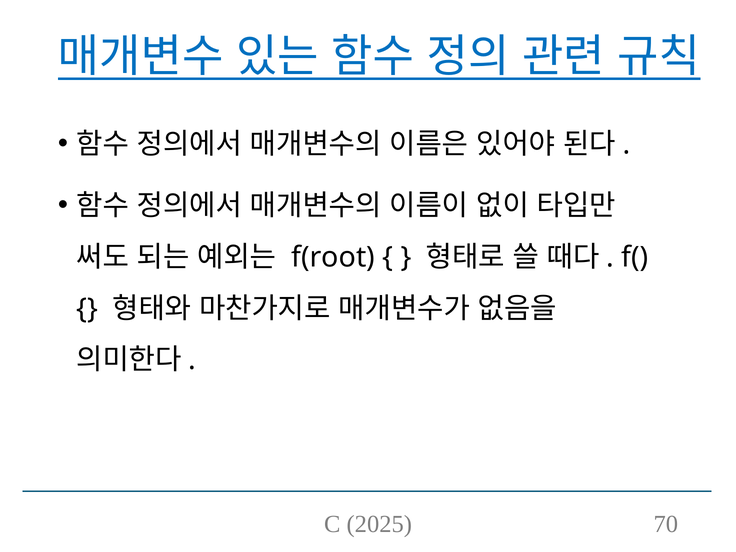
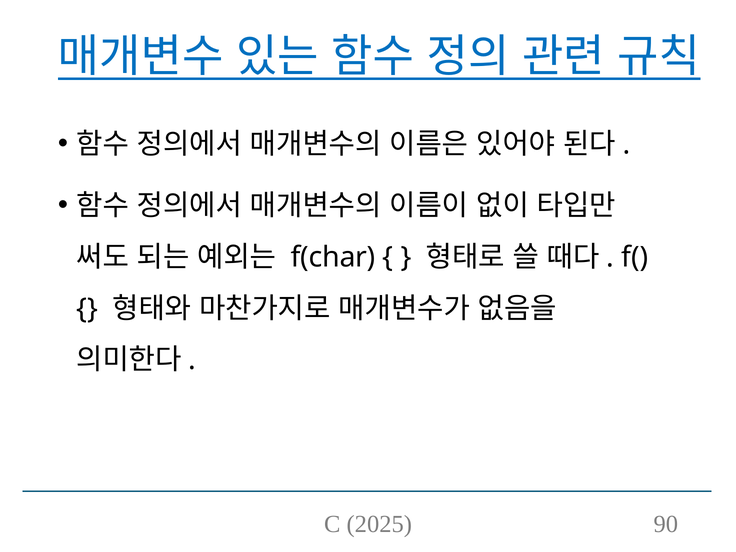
f(root: f(root -> f(char
70: 70 -> 90
